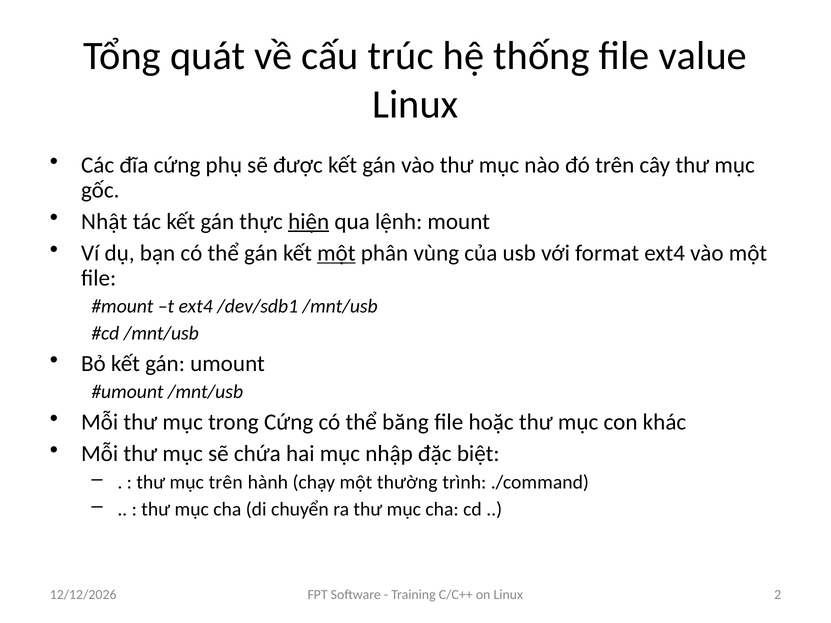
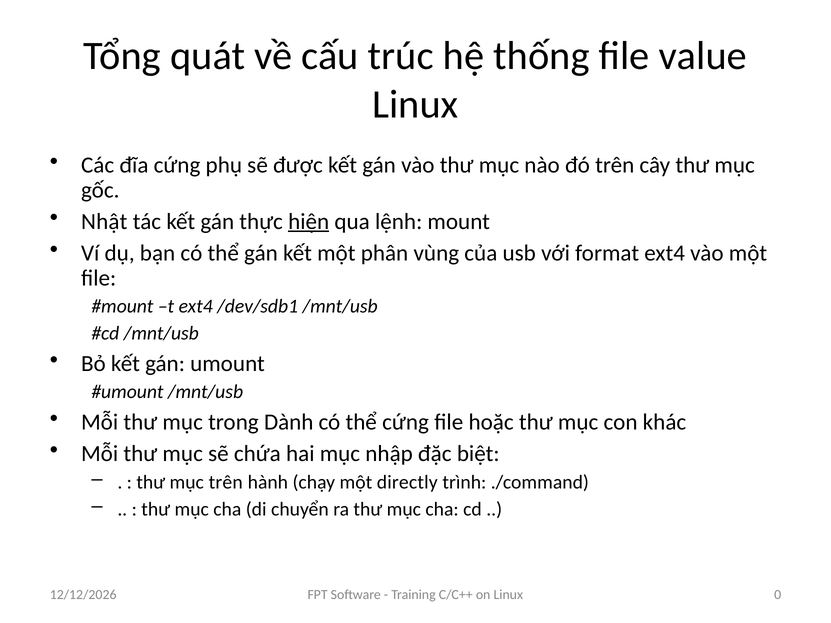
một at (336, 253) underline: present -> none
trong Cứng: Cứng -> Dành
thể băng: băng -> cứng
thường: thường -> directly
2: 2 -> 0
